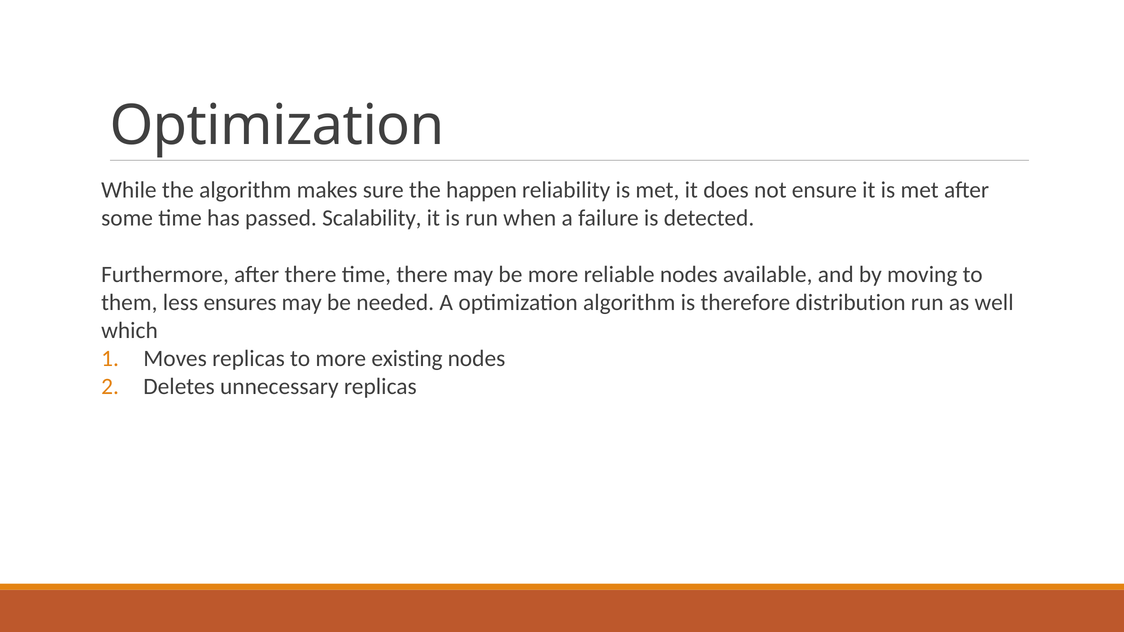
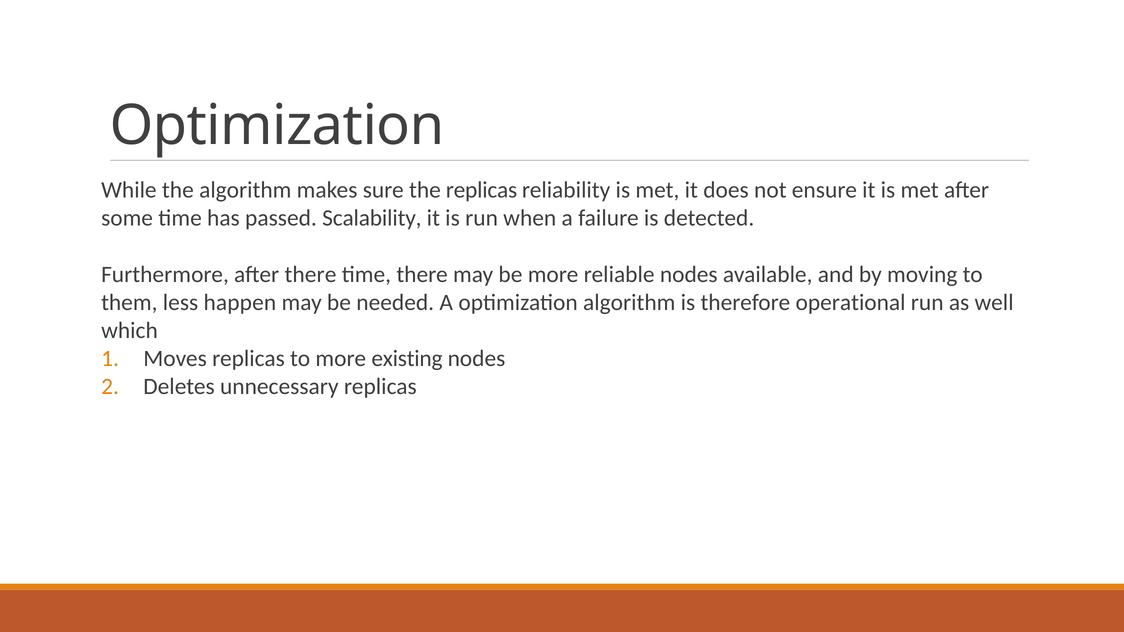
the happen: happen -> replicas
ensures: ensures -> happen
distribution: distribution -> operational
